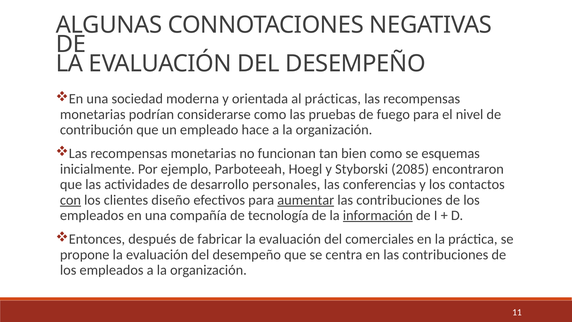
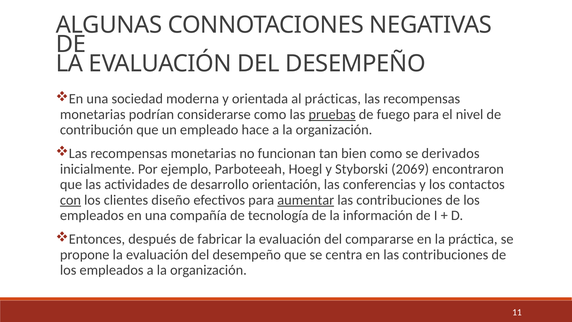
pruebas underline: none -> present
esquemas: esquemas -> derivados
2085: 2085 -> 2069
personales: personales -> orientación
información underline: present -> none
comerciales: comerciales -> compararse
